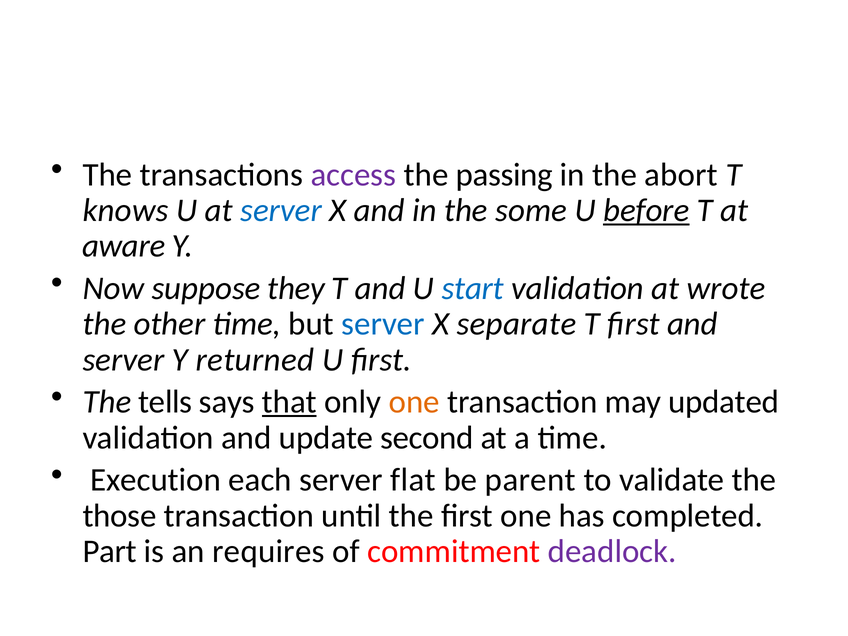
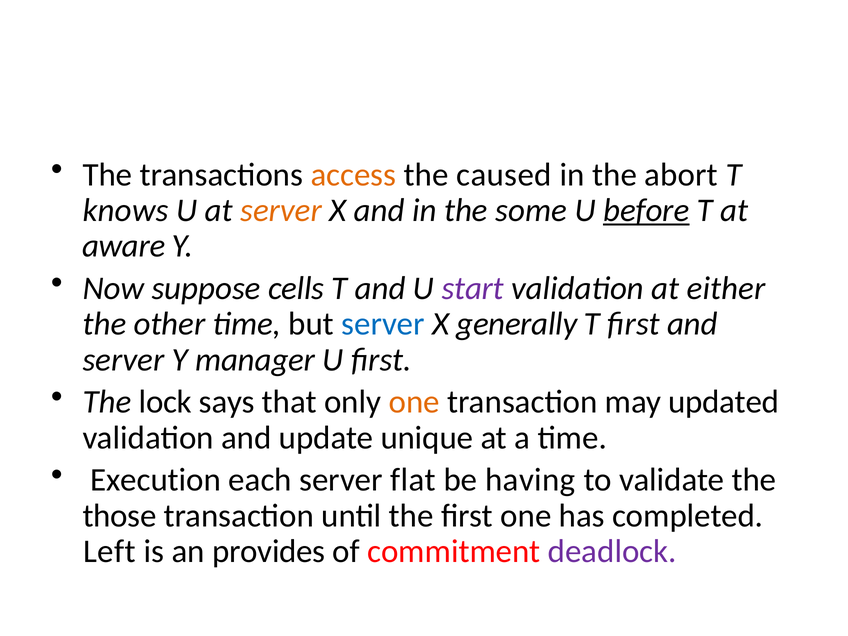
access colour: purple -> orange
passing: passing -> caused
server at (281, 210) colour: blue -> orange
they: they -> cells
start colour: blue -> purple
wrote: wrote -> either
separate: separate -> generally
returned: returned -> manager
tells: tells -> lock
that underline: present -> none
second: second -> unique
parent: parent -> having
Part: Part -> Left
requires: requires -> provides
